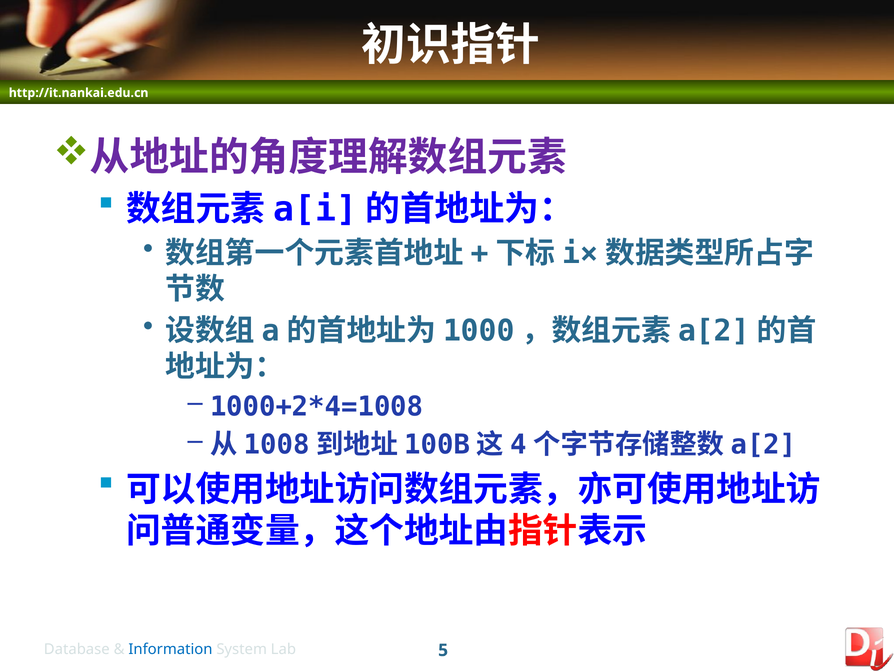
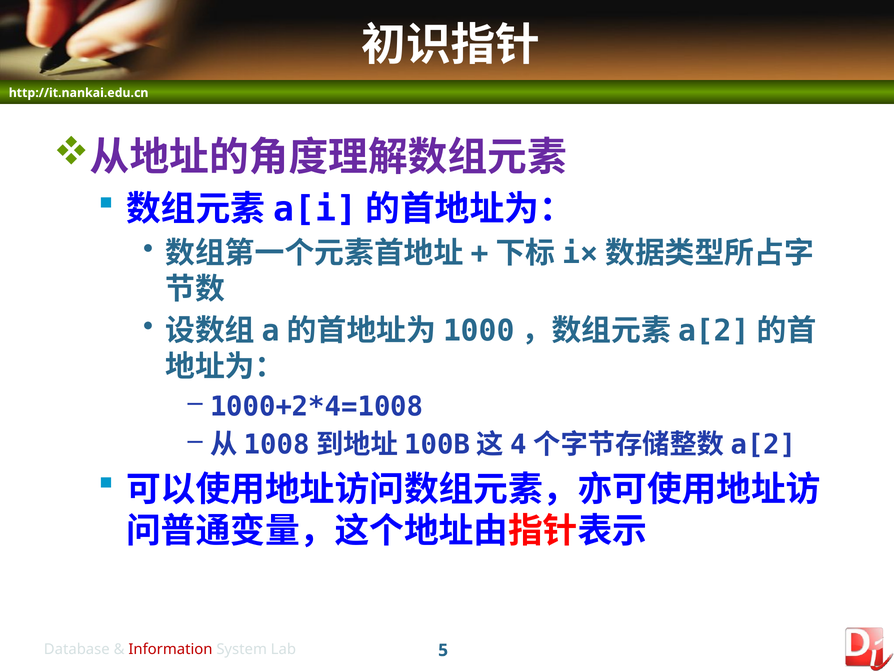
Information colour: blue -> red
